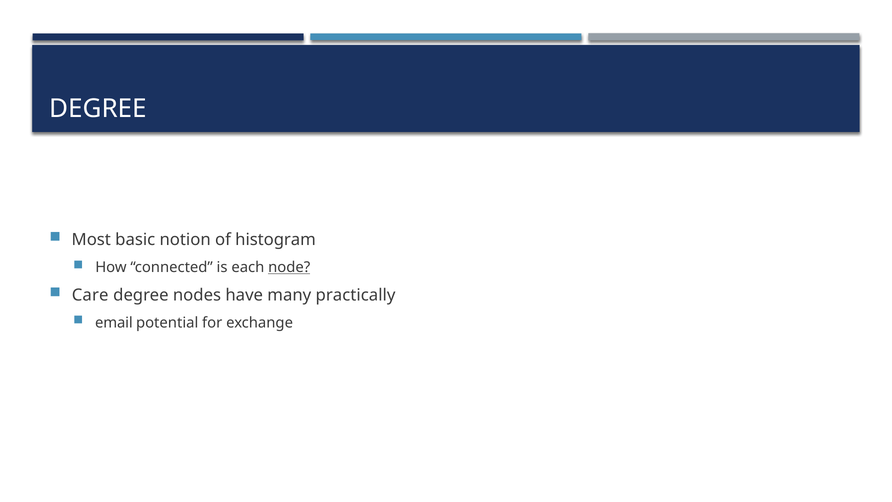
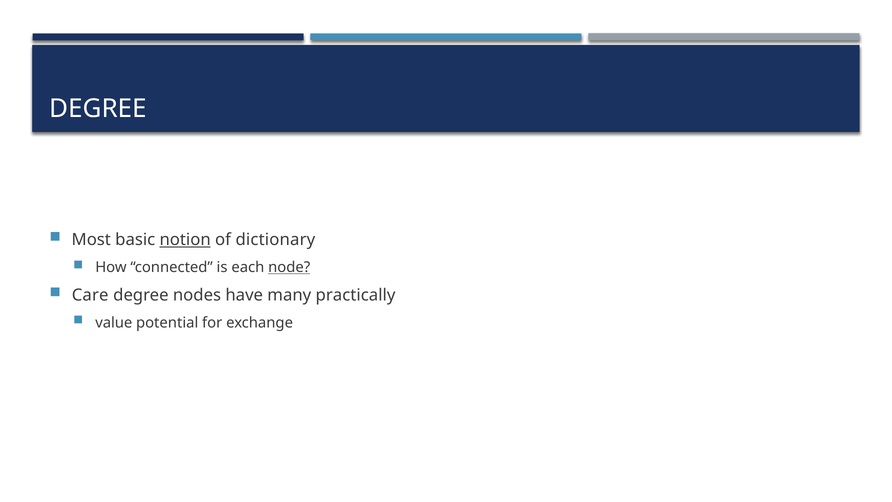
notion underline: none -> present
histogram: histogram -> dictionary
email: email -> value
